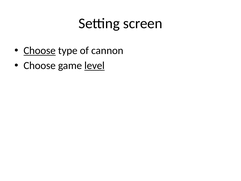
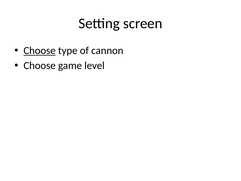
level underline: present -> none
